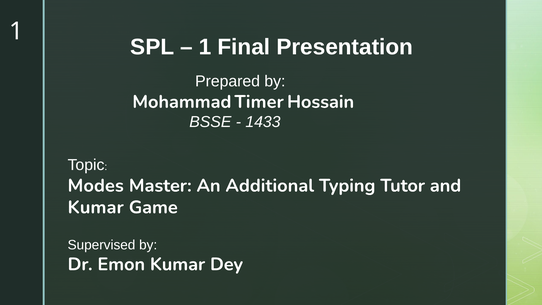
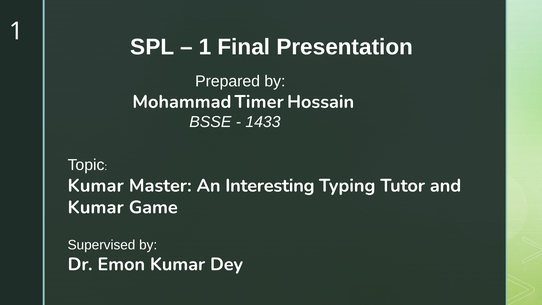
Modes at (96, 186): Modes -> Kumar
Additional: Additional -> Interesting
